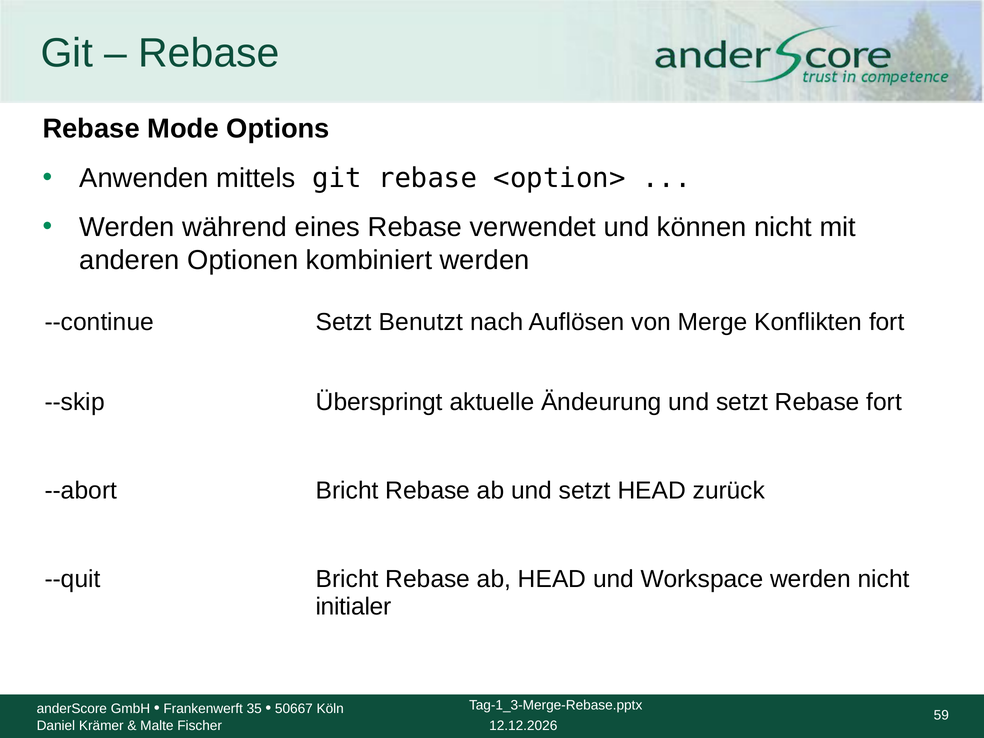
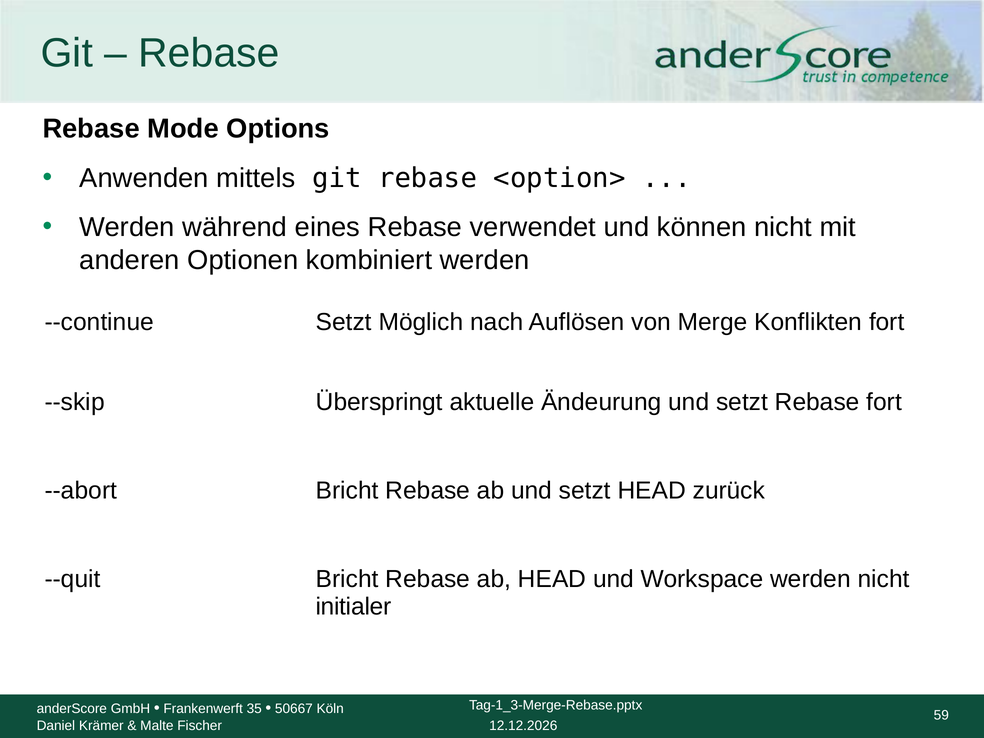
Benutzt: Benutzt -> Möglich
